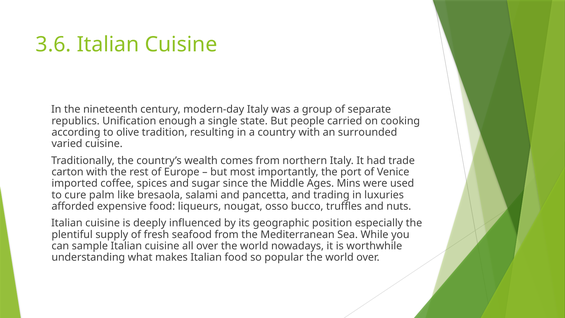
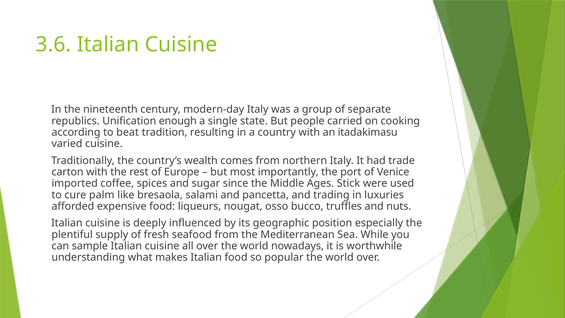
olive: olive -> beat
surrounded: surrounded -> itadakimasu
Mins: Mins -> Stick
